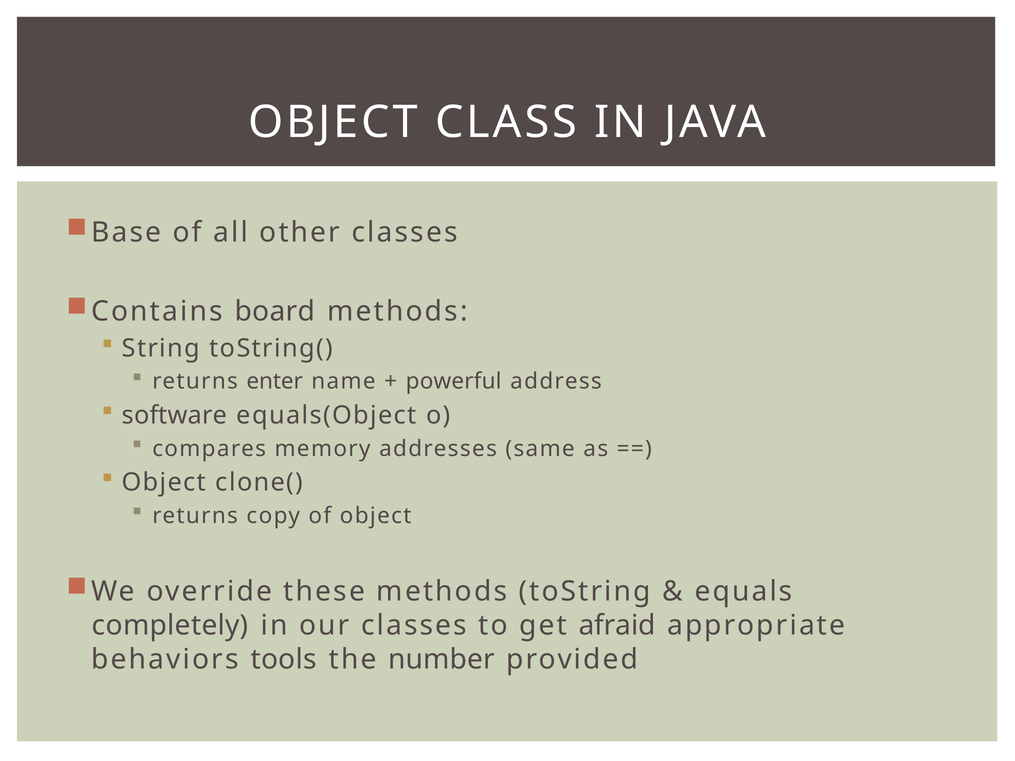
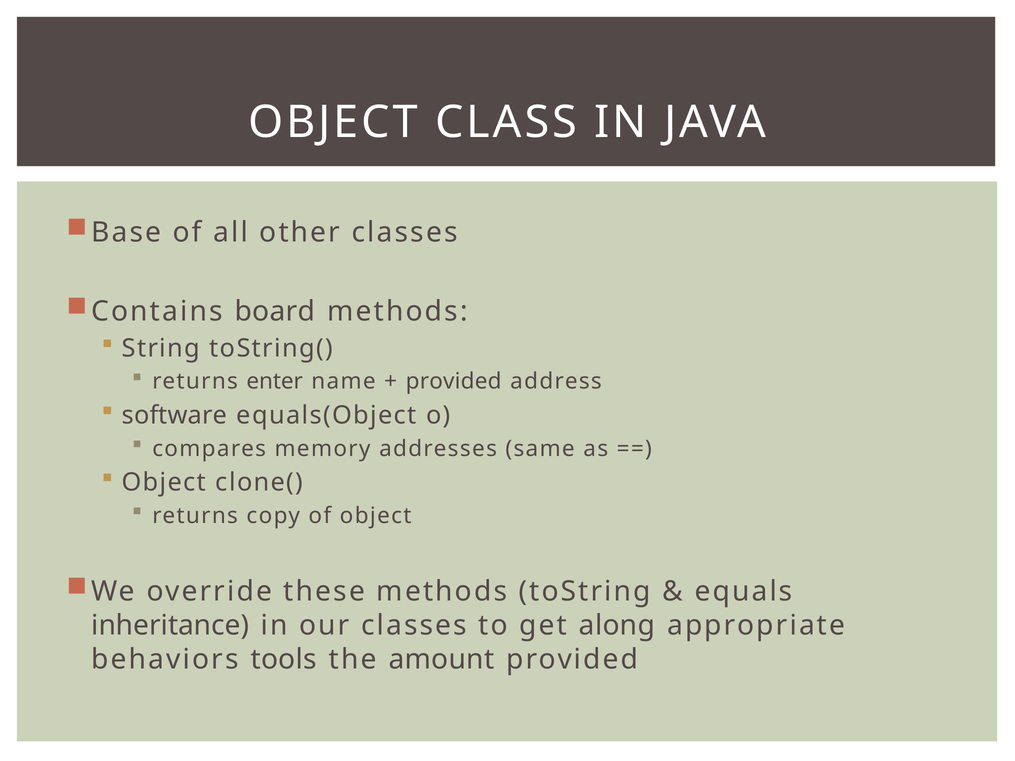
powerful at (454, 382): powerful -> provided
completely: completely -> inheritance
afraid: afraid -> along
number: number -> amount
